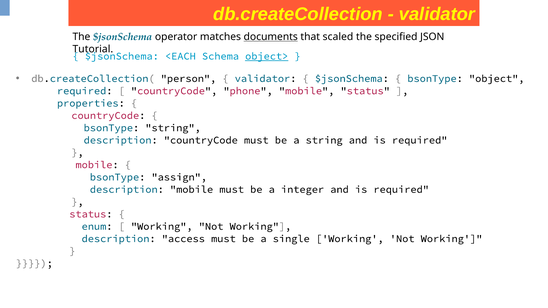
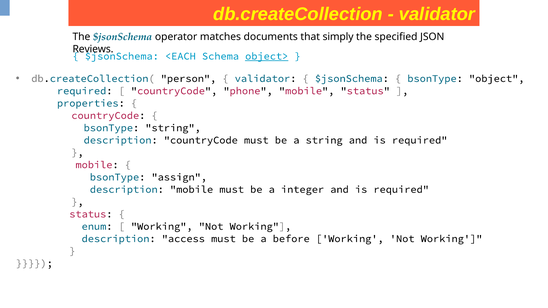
documents underline: present -> none
scaled: scaled -> simply
Tutorial: Tutorial -> Reviews
single: single -> before
